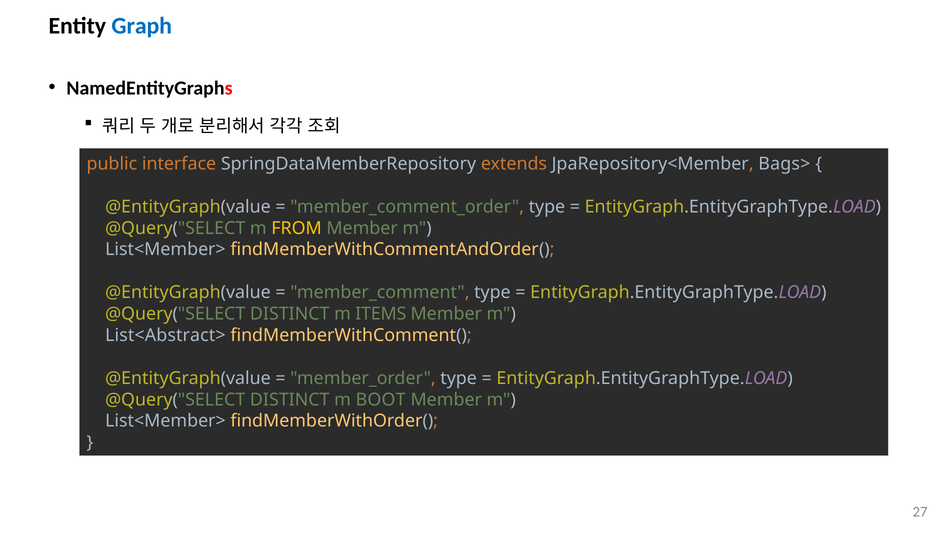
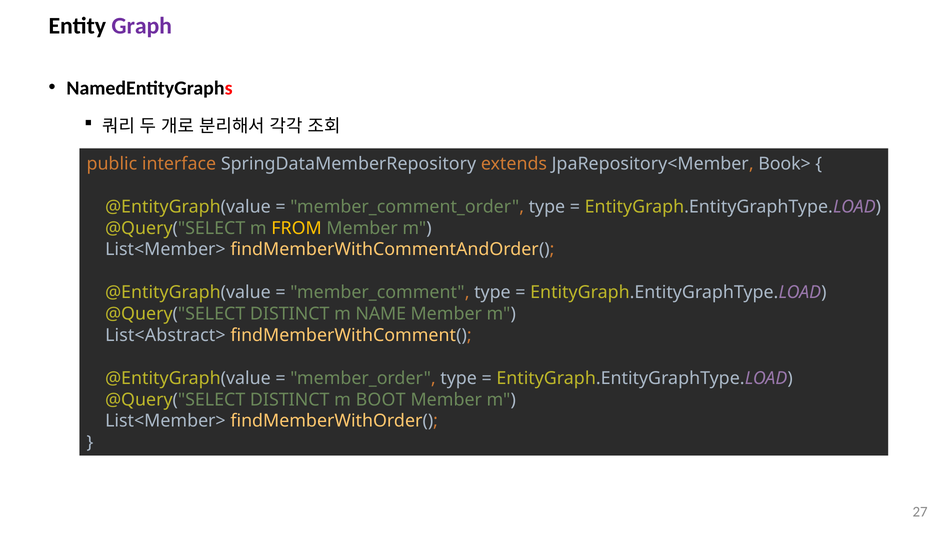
Graph colour: blue -> purple
Bags>: Bags> -> Book>
ITEMS: ITEMS -> NAME
